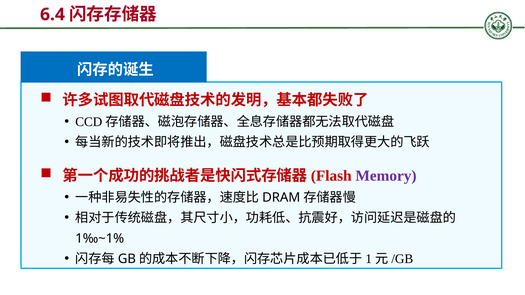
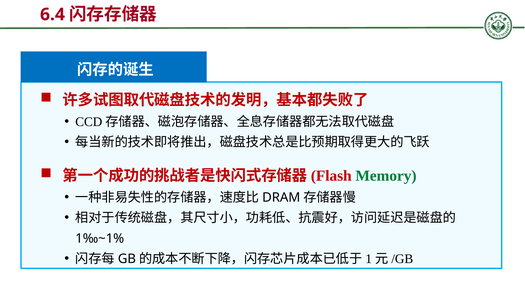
Memory colour: purple -> green
